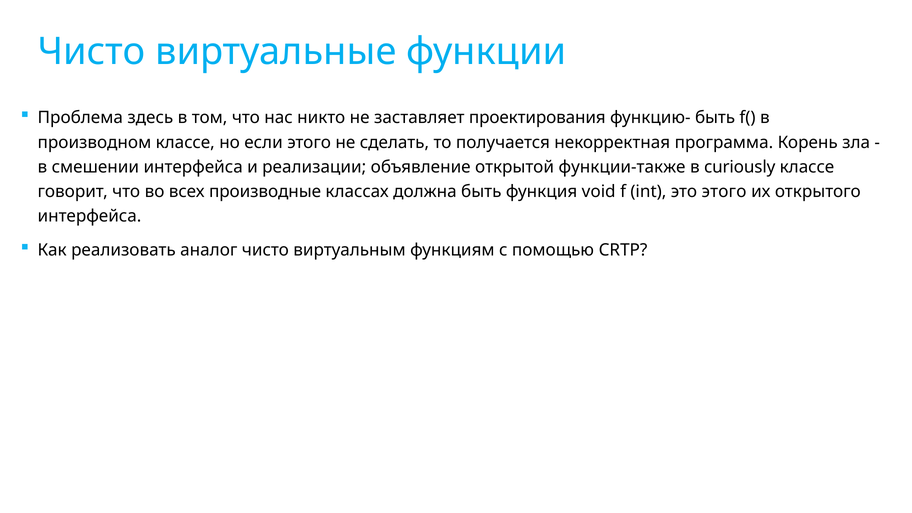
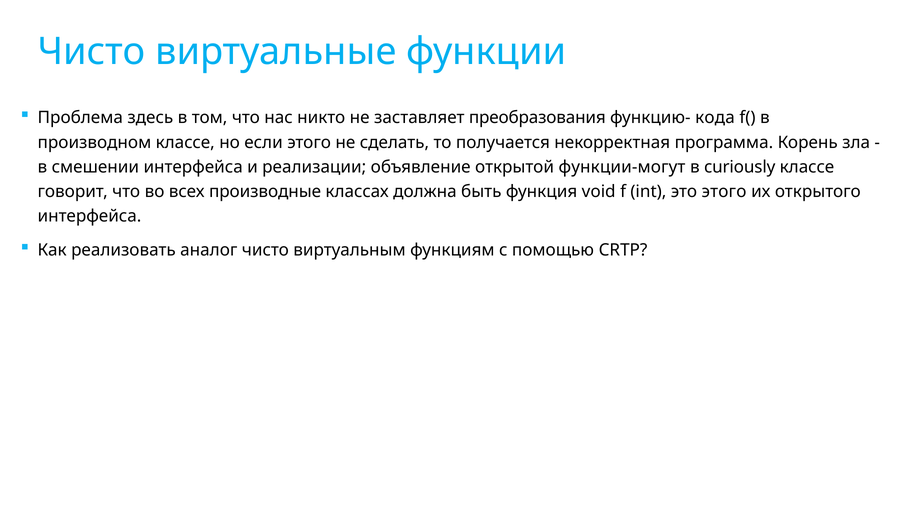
проектирования: проектирования -> преобразования
функцию- быть: быть -> кода
функции-также: функции-также -> функции-могут
